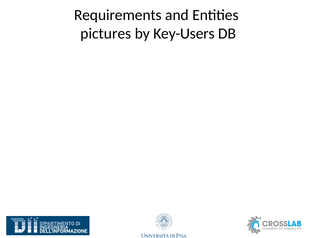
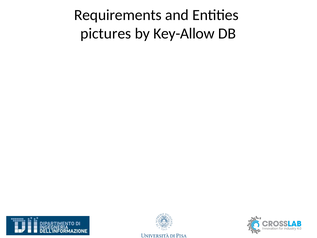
Key-Users: Key-Users -> Key-Allow
